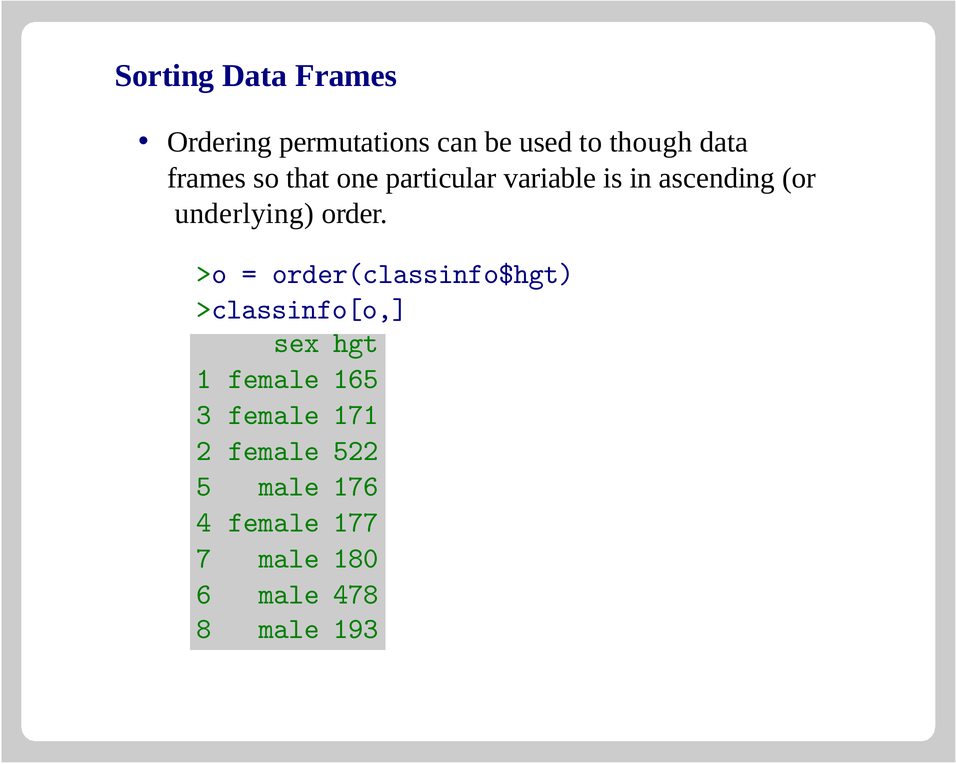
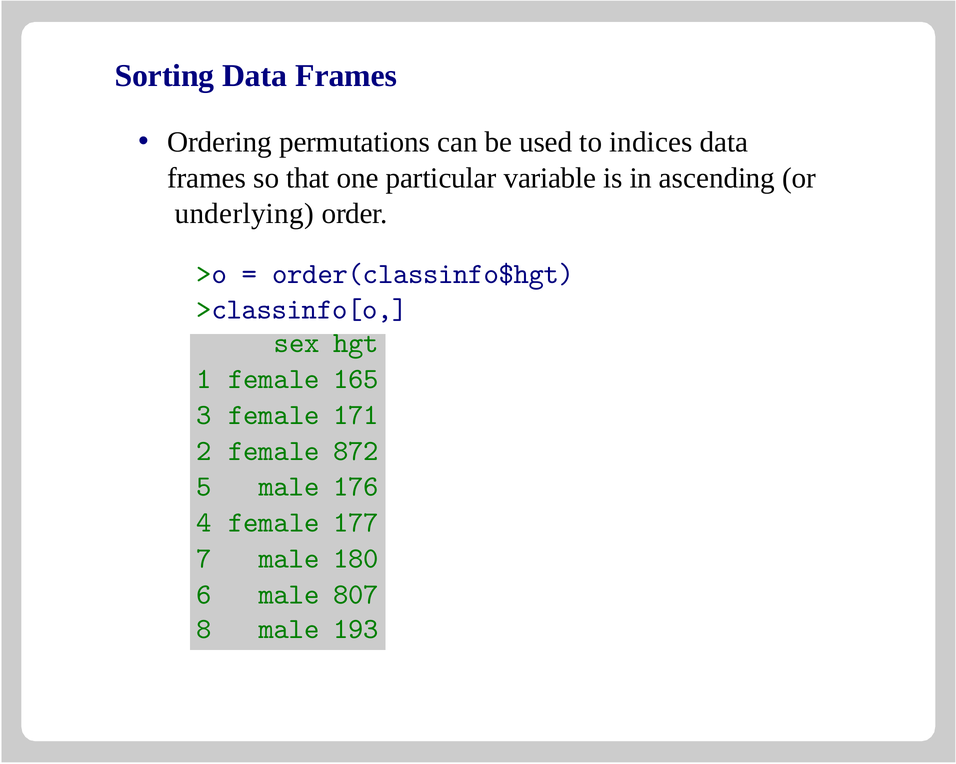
though: though -> indices
522: 522 -> 872
478: 478 -> 807
